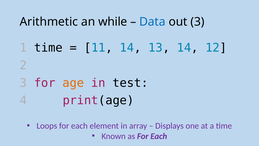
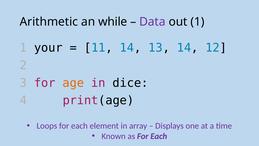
Data colour: blue -> purple
out 3: 3 -> 1
1 time: time -> your
test: test -> dice
